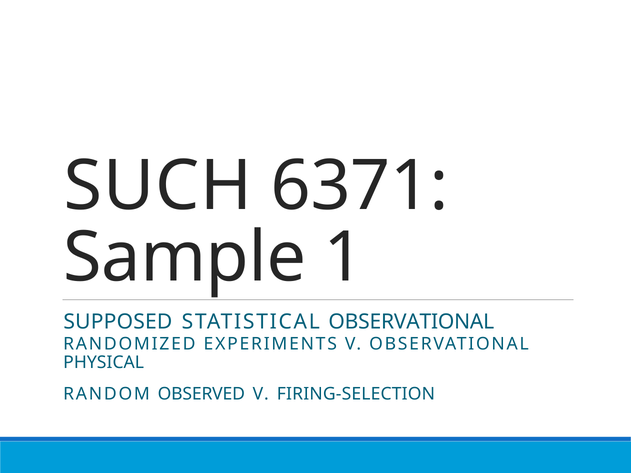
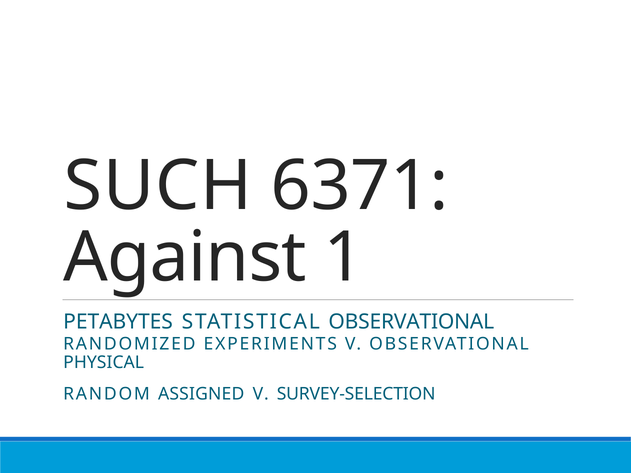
Sample: Sample -> Against
SUPPOSED: SUPPOSED -> PETABYTES
OBSERVED: OBSERVED -> ASSIGNED
FIRING-SELECTION: FIRING-SELECTION -> SURVEY-SELECTION
